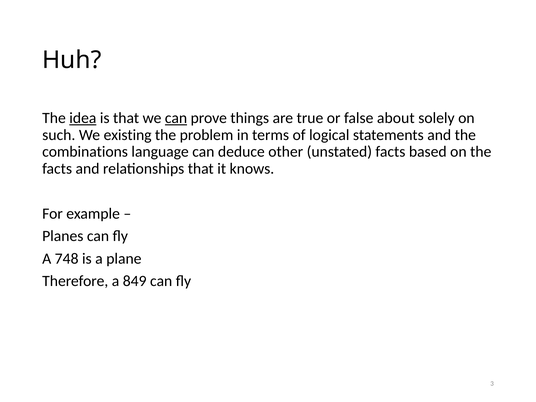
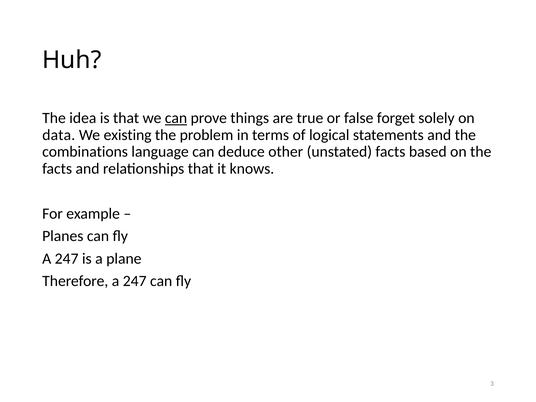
idea underline: present -> none
about: about -> forget
such: such -> data
748 at (67, 259): 748 -> 247
Therefore a 849: 849 -> 247
